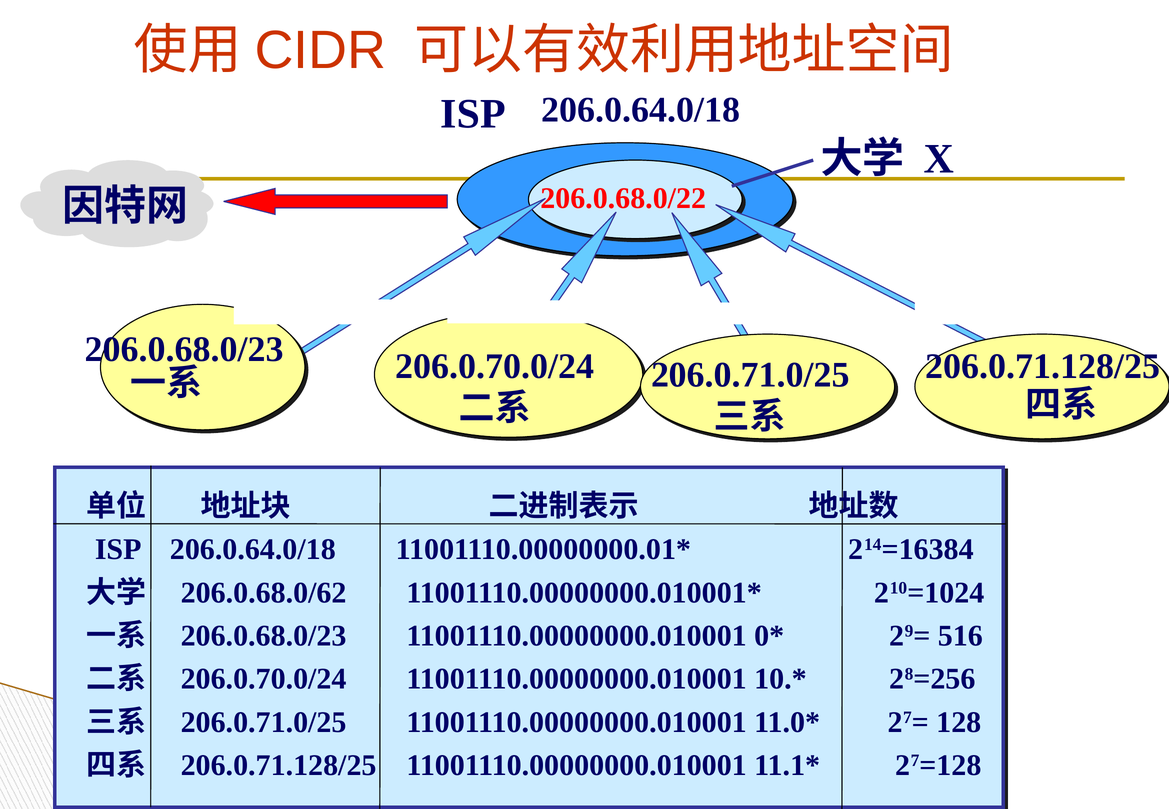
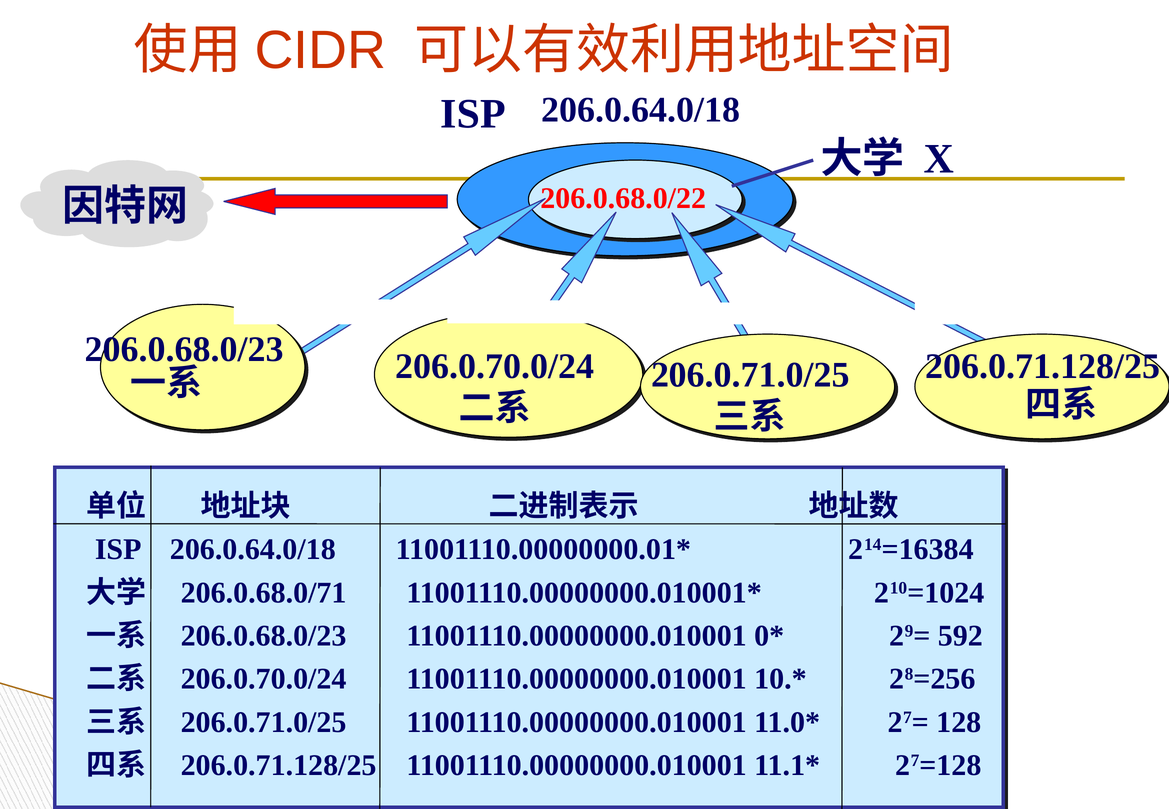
206.0.68.0/62: 206.0.68.0/62 -> 206.0.68.0/71
516: 516 -> 592
